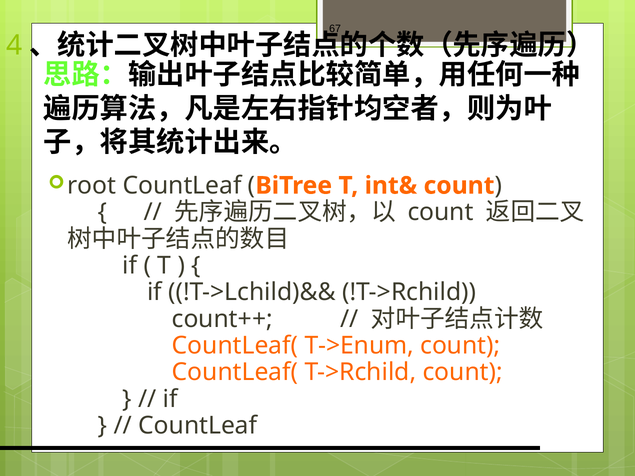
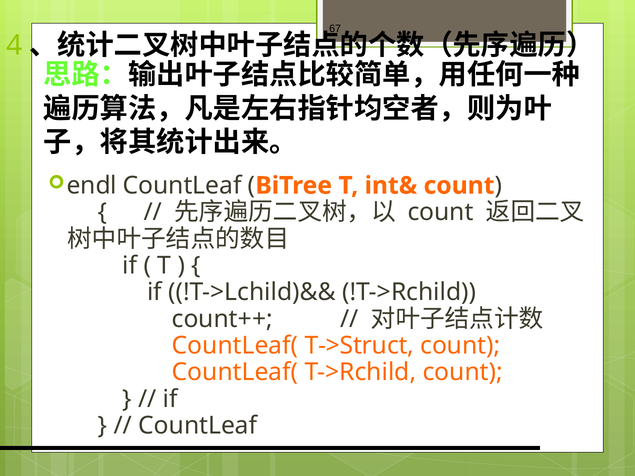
root: root -> endl
T->Enum: T->Enum -> T->Struct
